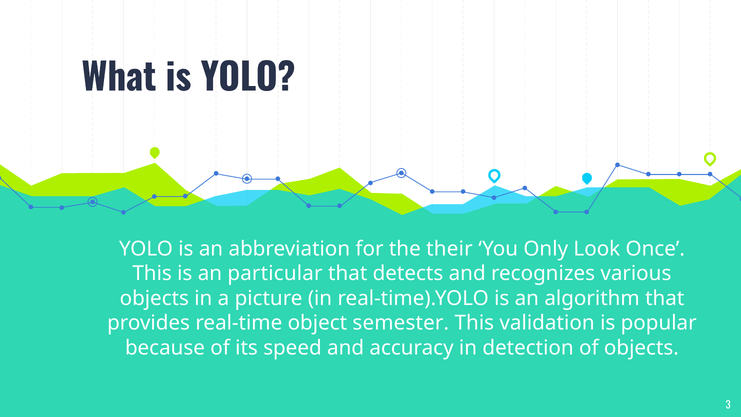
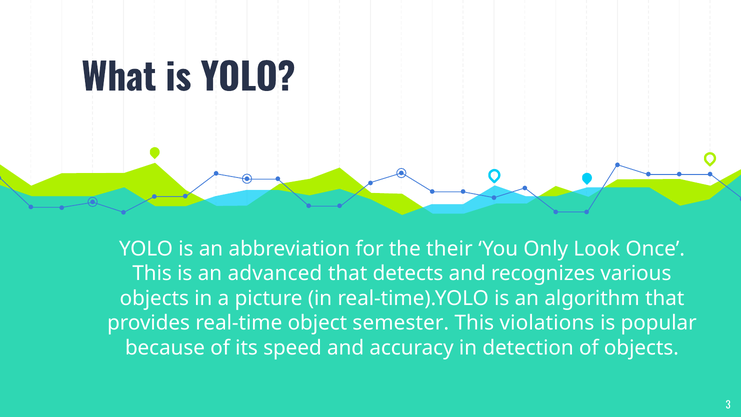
particular: particular -> advanced
validation: validation -> violations
